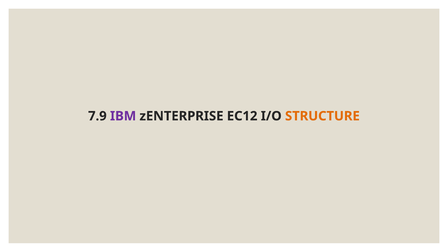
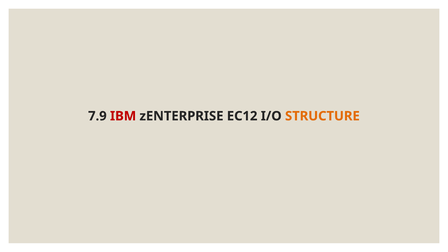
IBM colour: purple -> red
